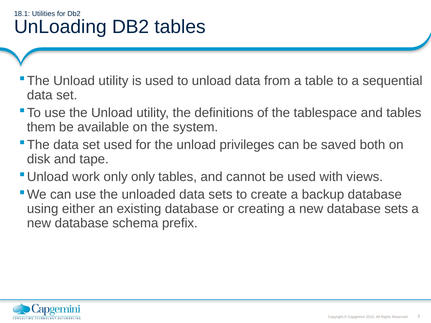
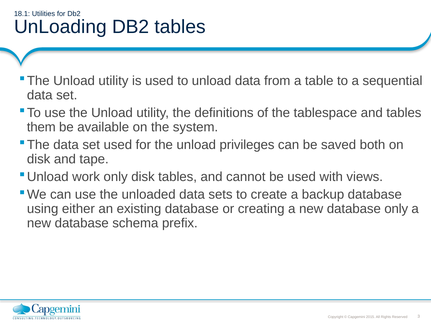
only only: only -> disk
database sets: sets -> only
